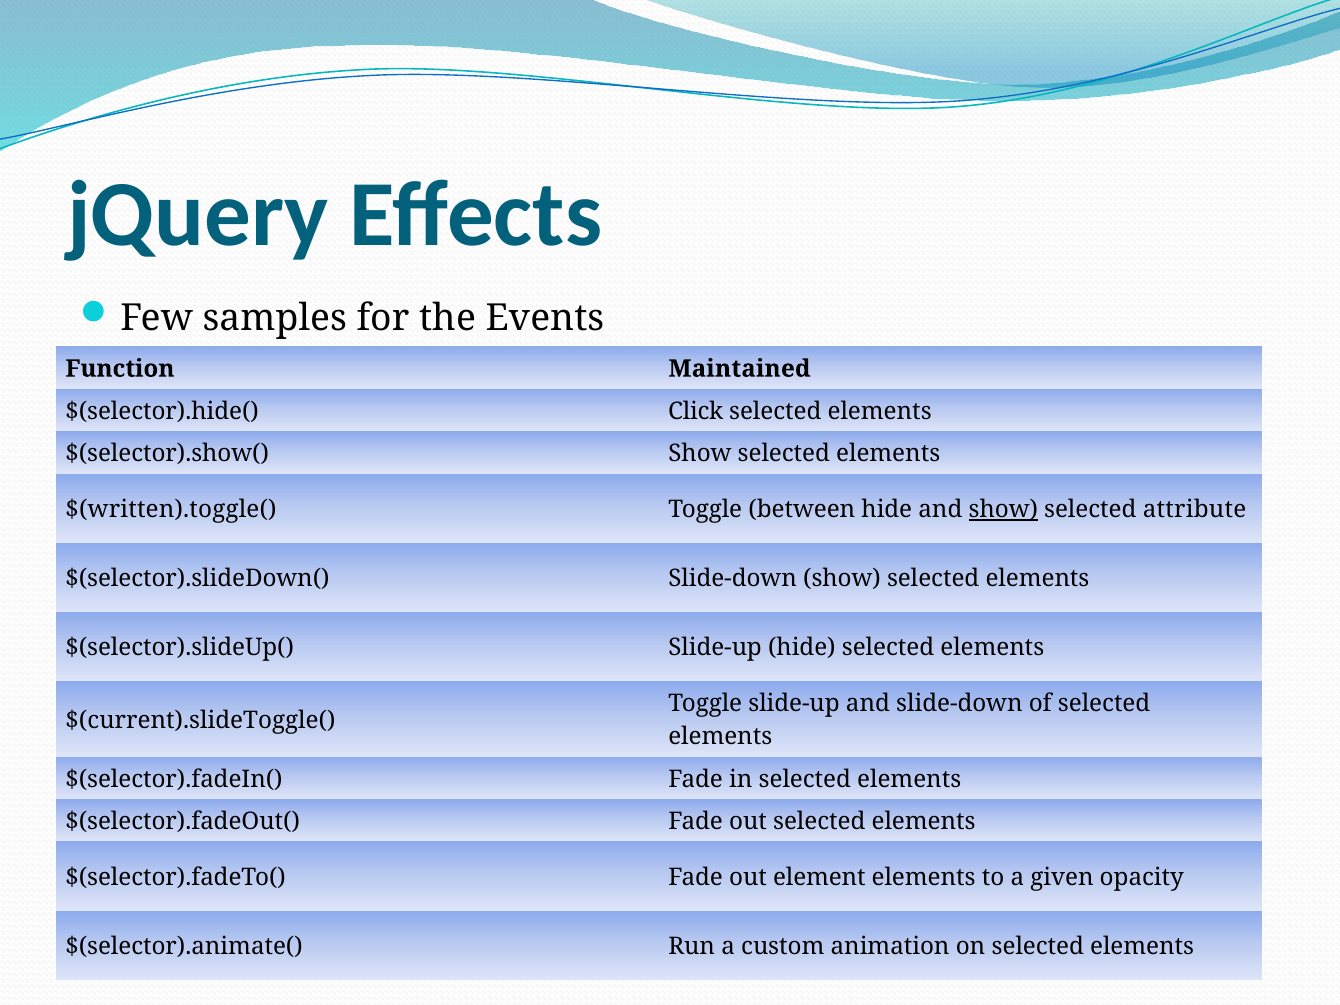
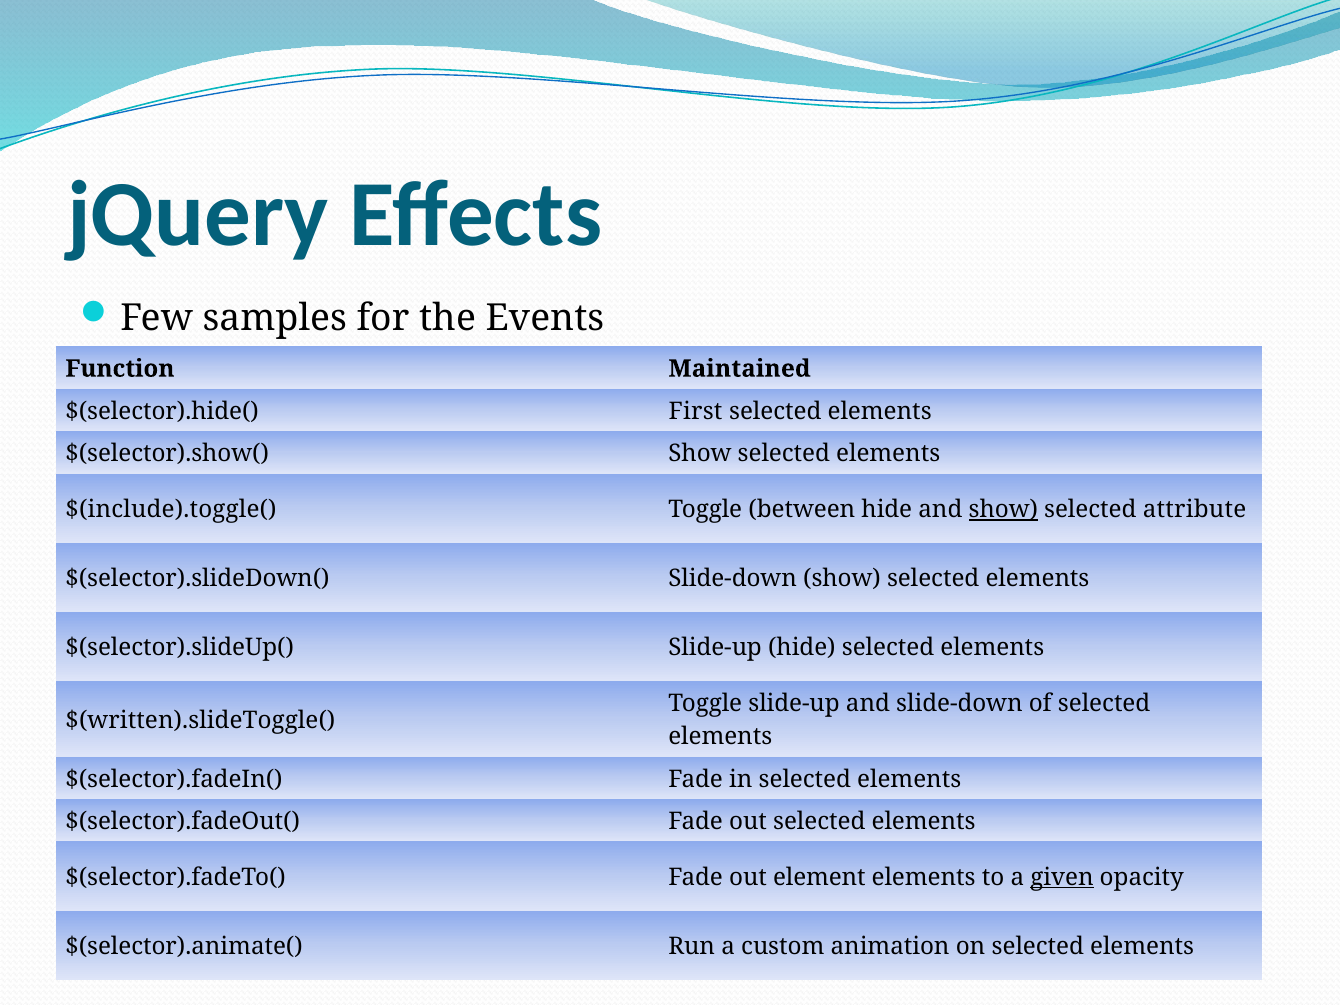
Click: Click -> First
$(written).toggle(: $(written).toggle( -> $(include).toggle(
$(current).slideToggle(: $(current).slideToggle( -> $(written).slideToggle(
given underline: none -> present
